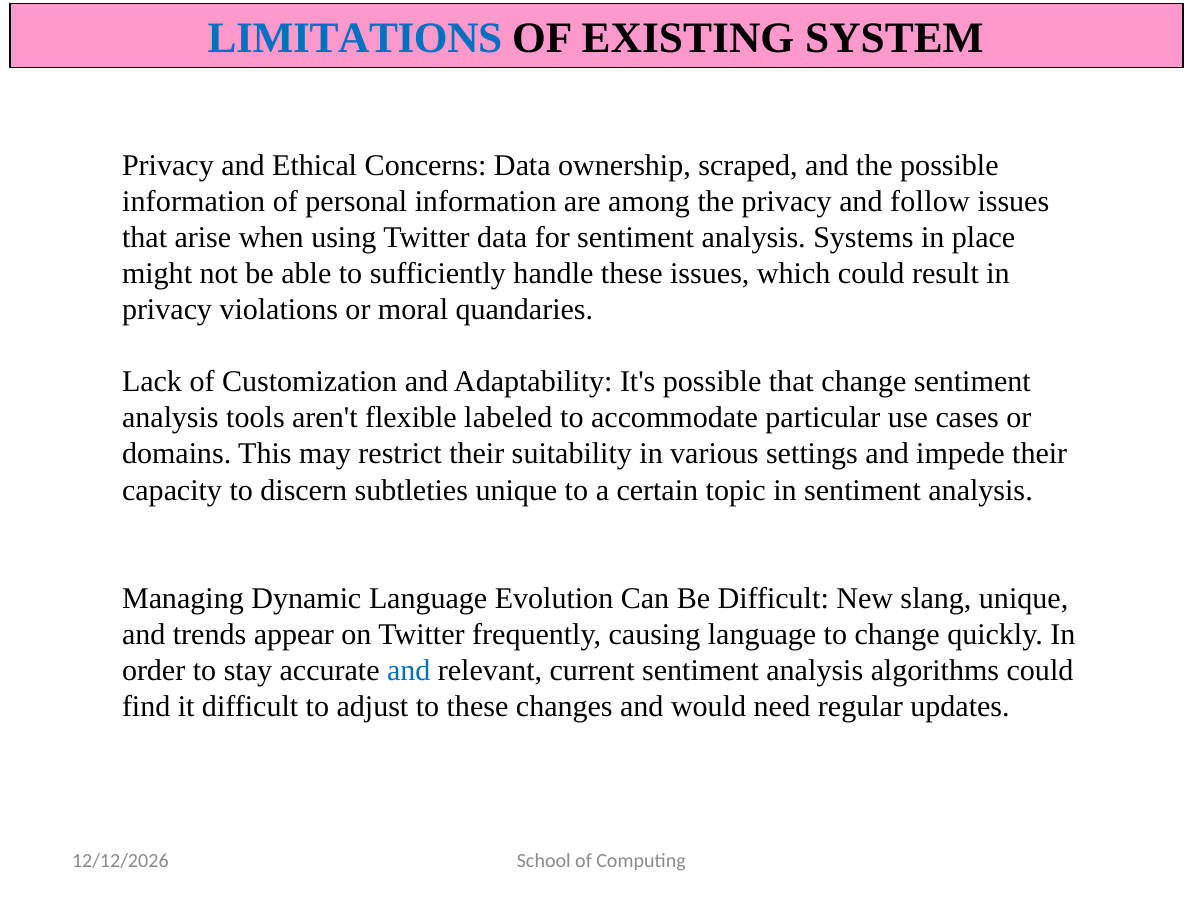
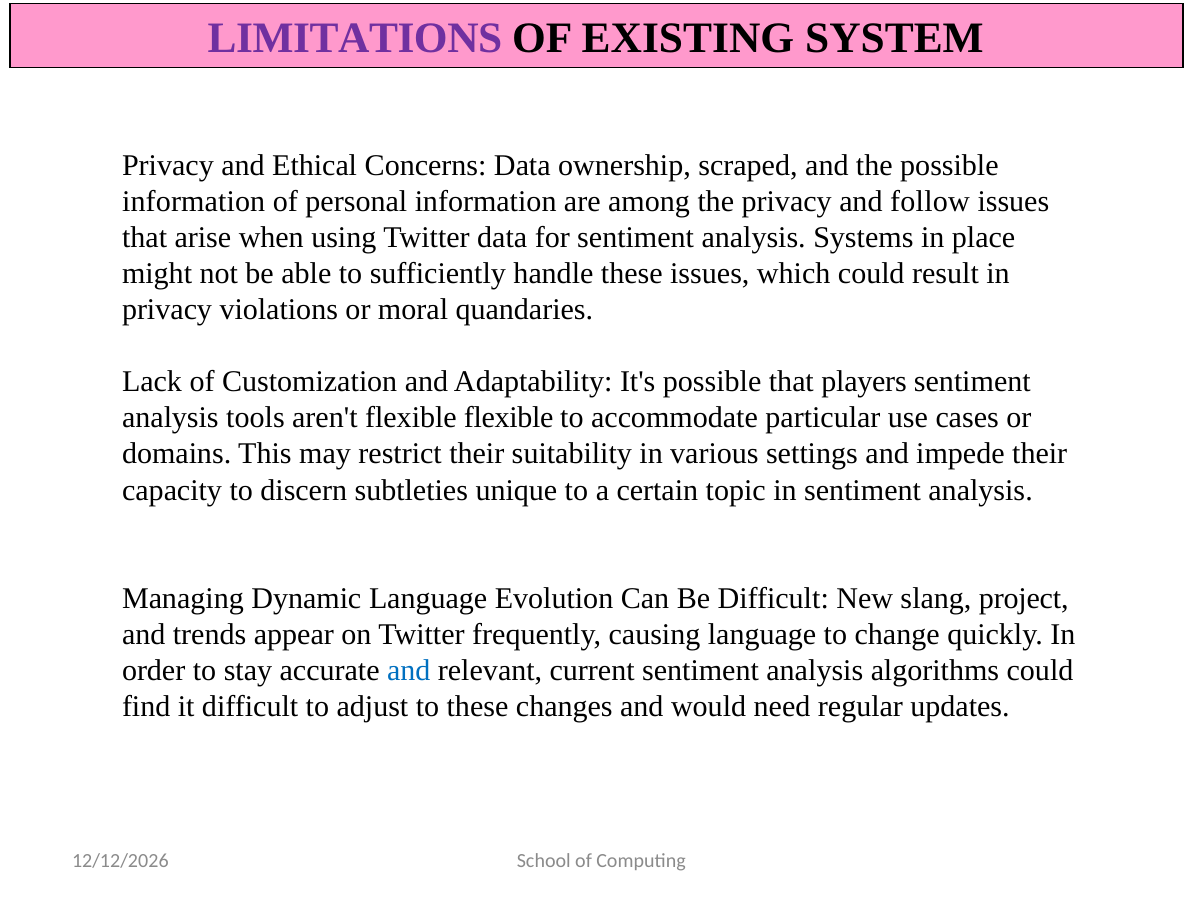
LIMITATIONS colour: blue -> purple
that change: change -> players
flexible labeled: labeled -> flexible
slang unique: unique -> project
